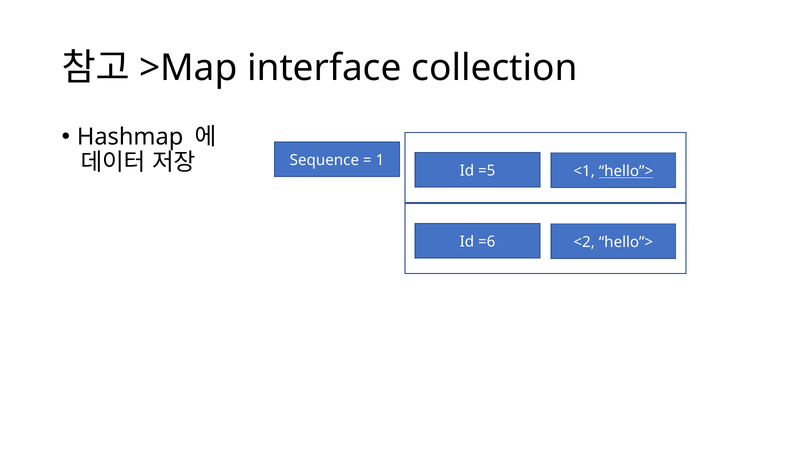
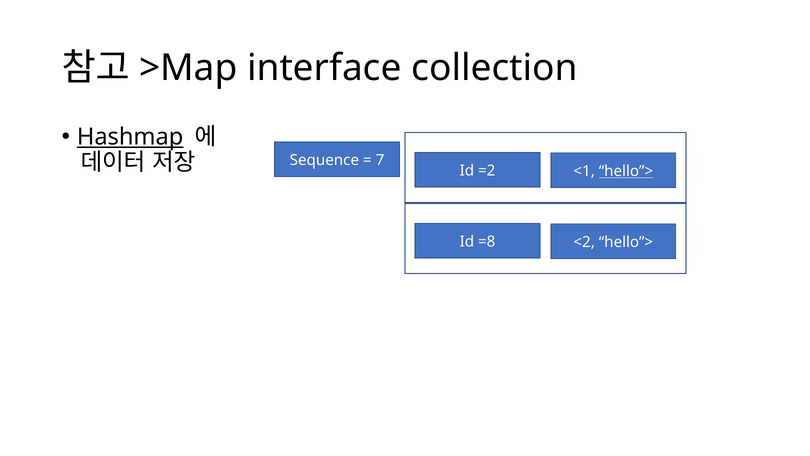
Hashmap underline: none -> present
1: 1 -> 7
=5: =5 -> =2
=6: =6 -> =8
